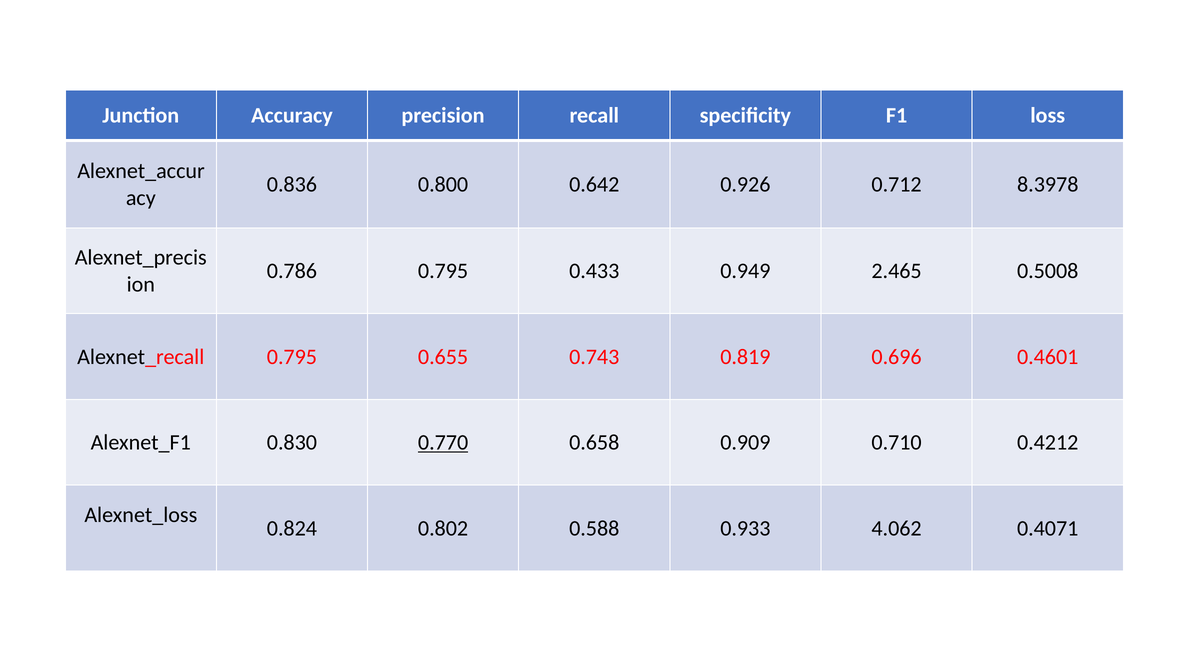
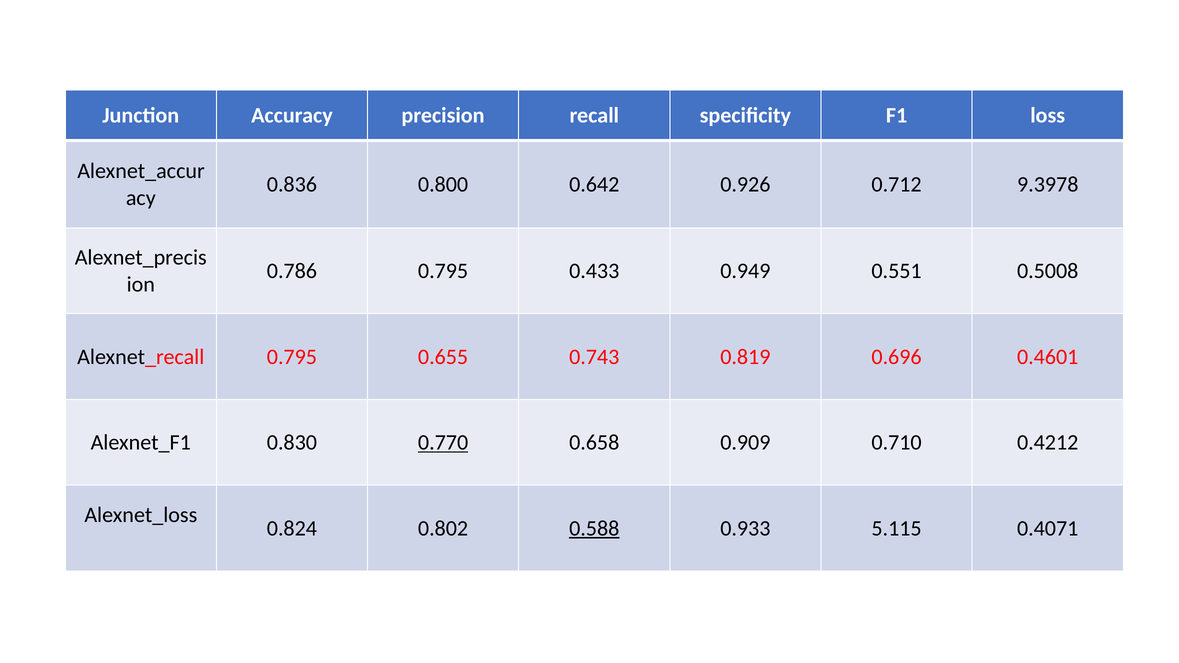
8.3978: 8.3978 -> 9.3978
2.465: 2.465 -> 0.551
0.588 underline: none -> present
4.062: 4.062 -> 5.115
